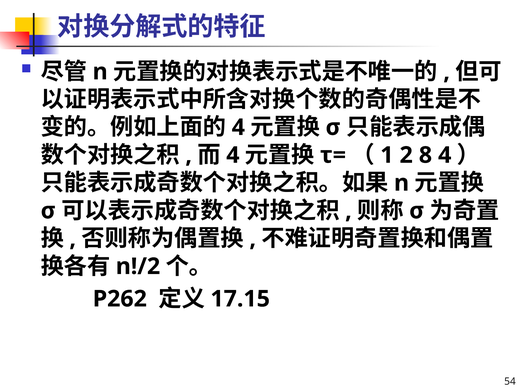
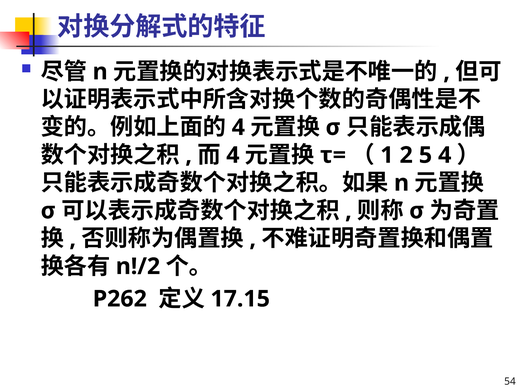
8: 8 -> 5
